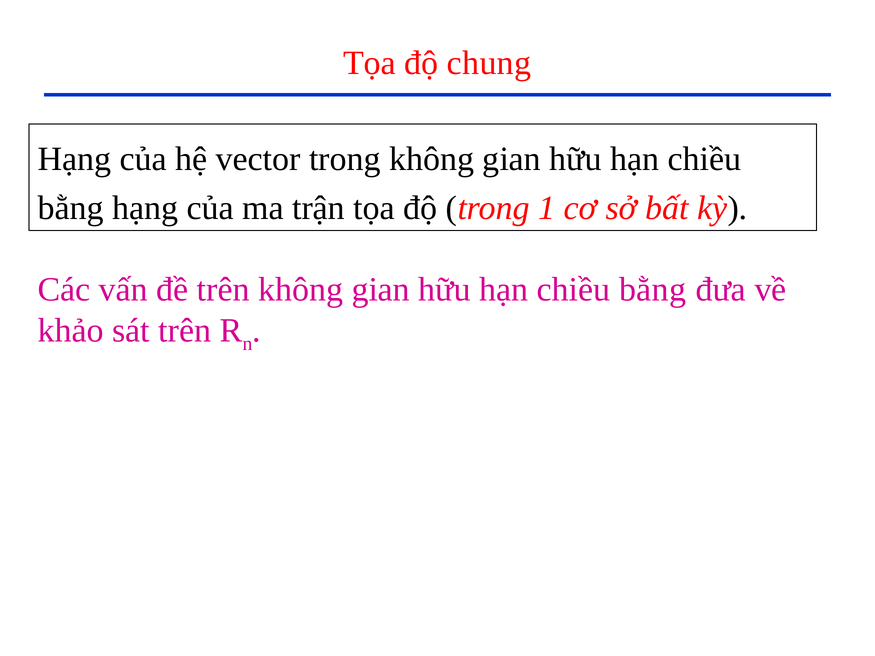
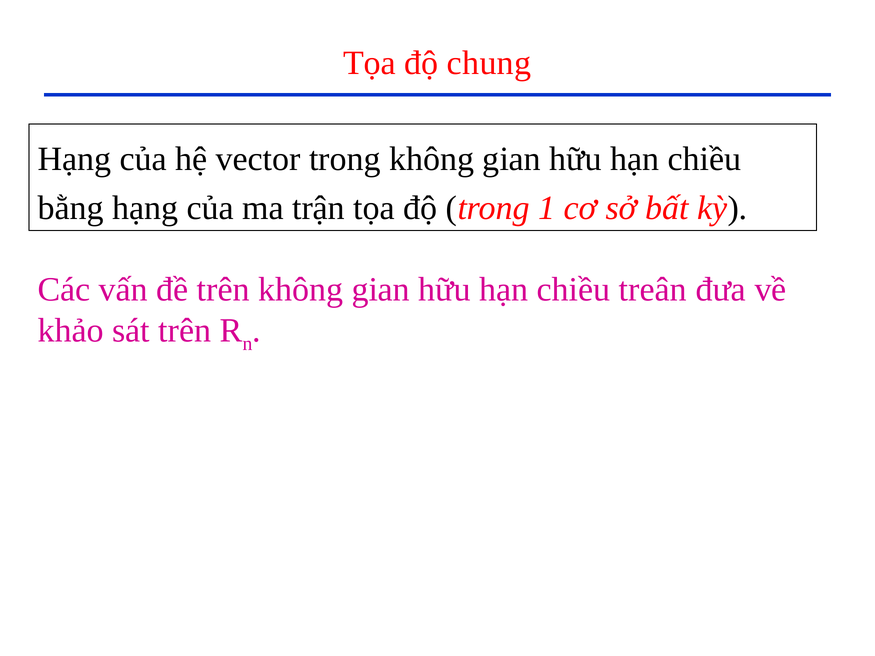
bằng at (653, 290): bằng -> treân
